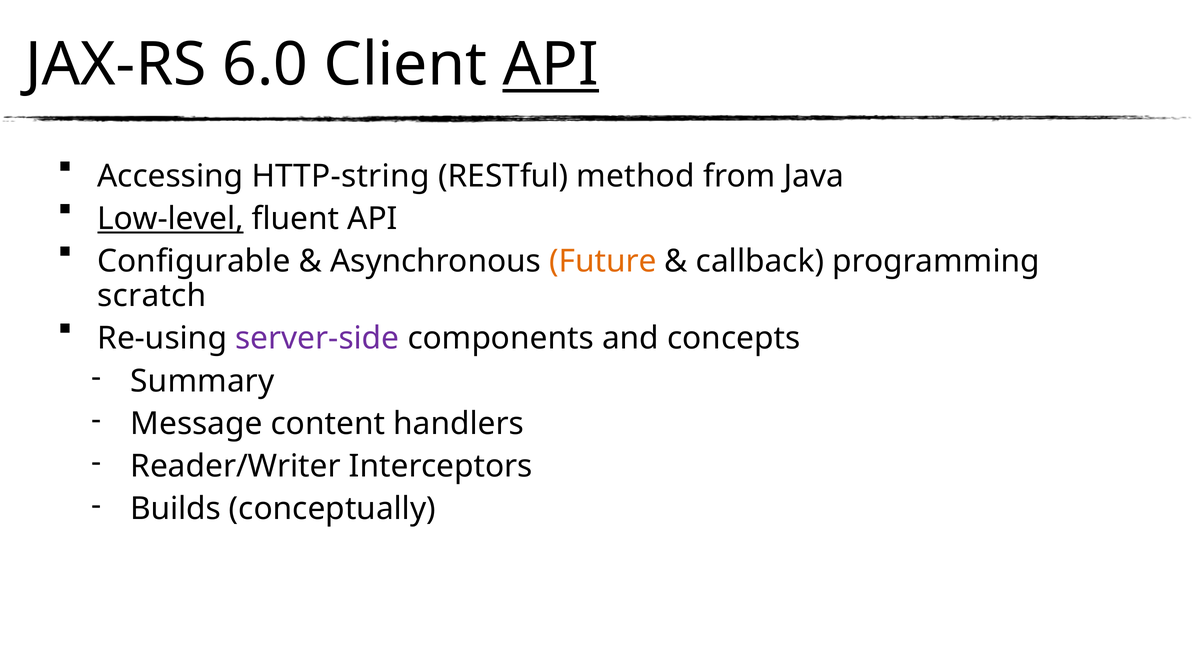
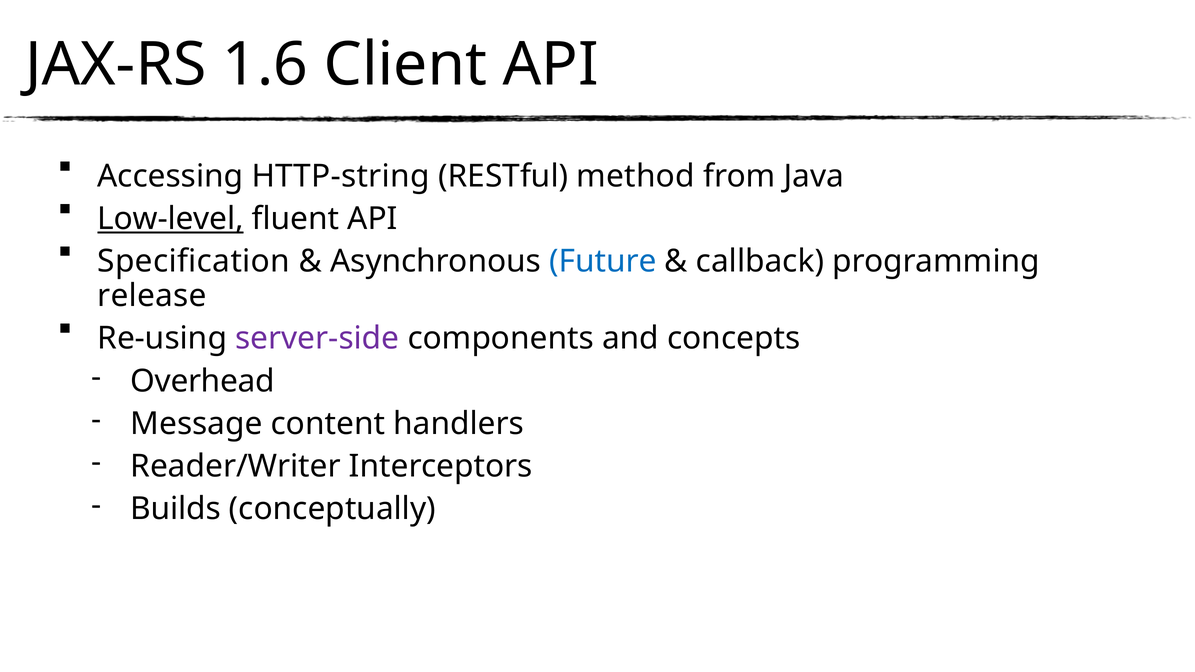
6.0: 6.0 -> 1.6
API at (551, 65) underline: present -> none
Configurable: Configurable -> Specification
Future colour: orange -> blue
scratch: scratch -> release
Summary: Summary -> Overhead
